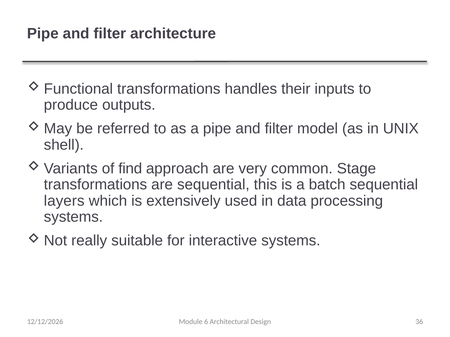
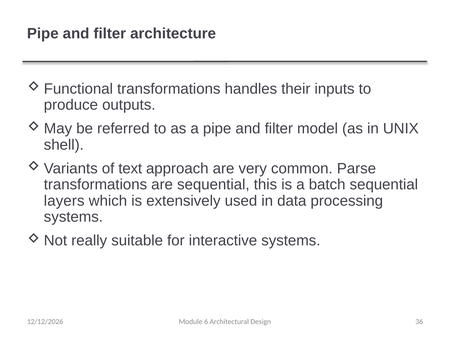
find: find -> text
Stage: Stage -> Parse
